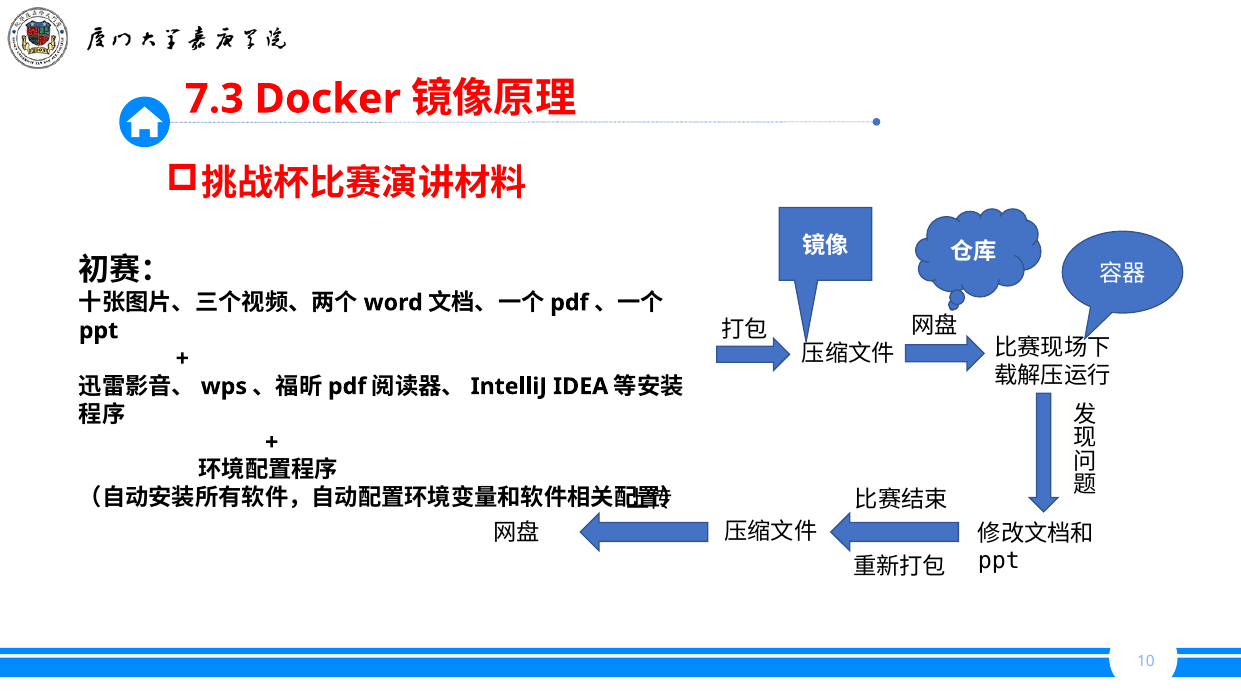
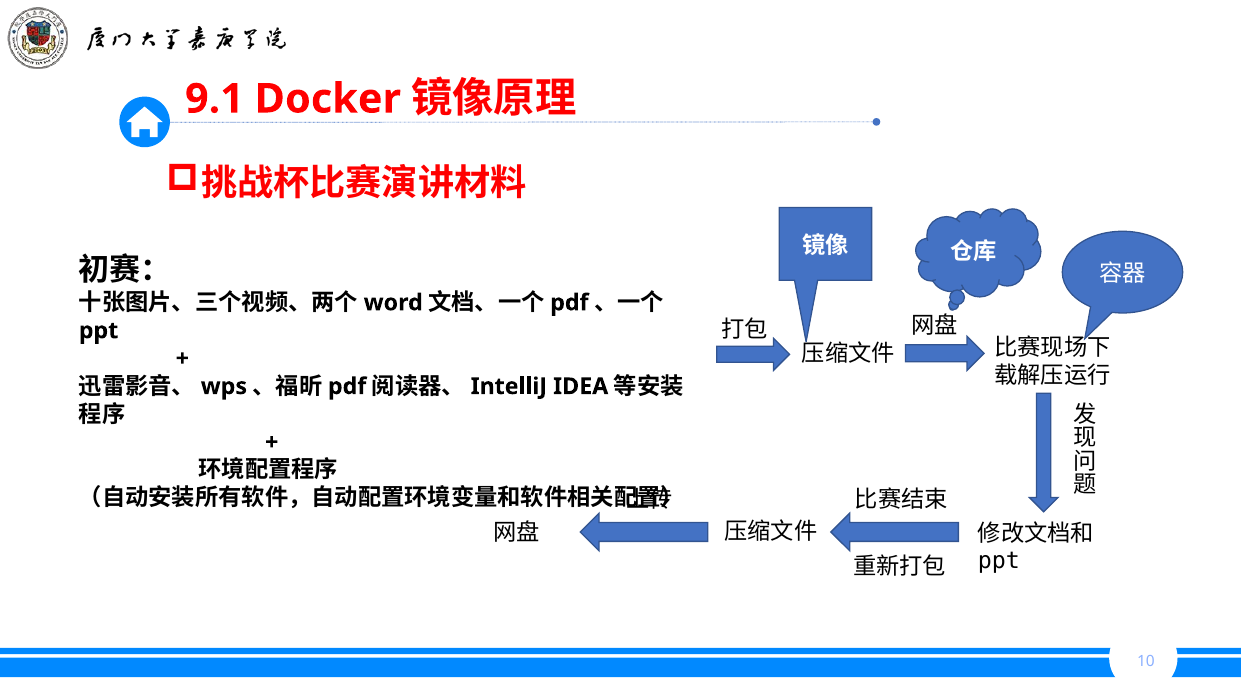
7.3: 7.3 -> 9.1
